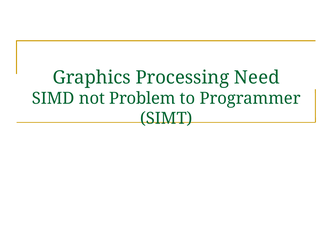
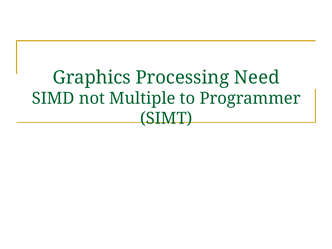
Problem: Problem -> Multiple
